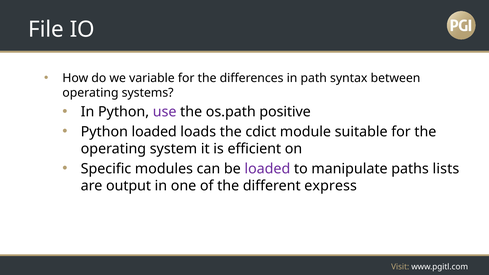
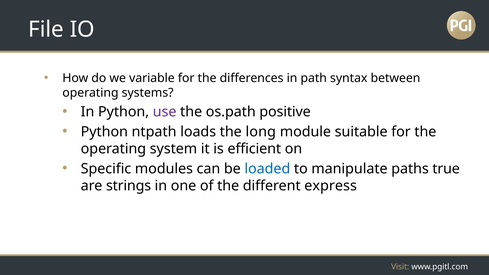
Python loaded: loaded -> ntpath
cdict: cdict -> long
loaded at (267, 169) colour: purple -> blue
lists: lists -> true
output: output -> strings
